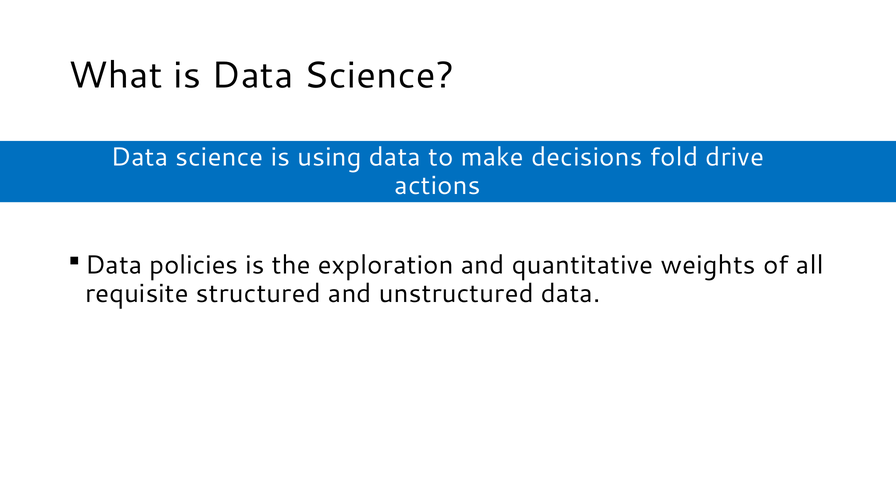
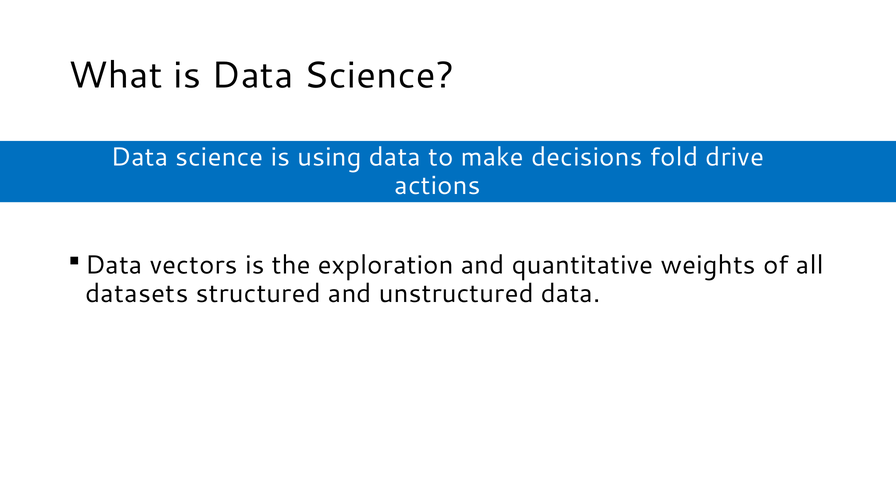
policies: policies -> vectors
requisite: requisite -> datasets
